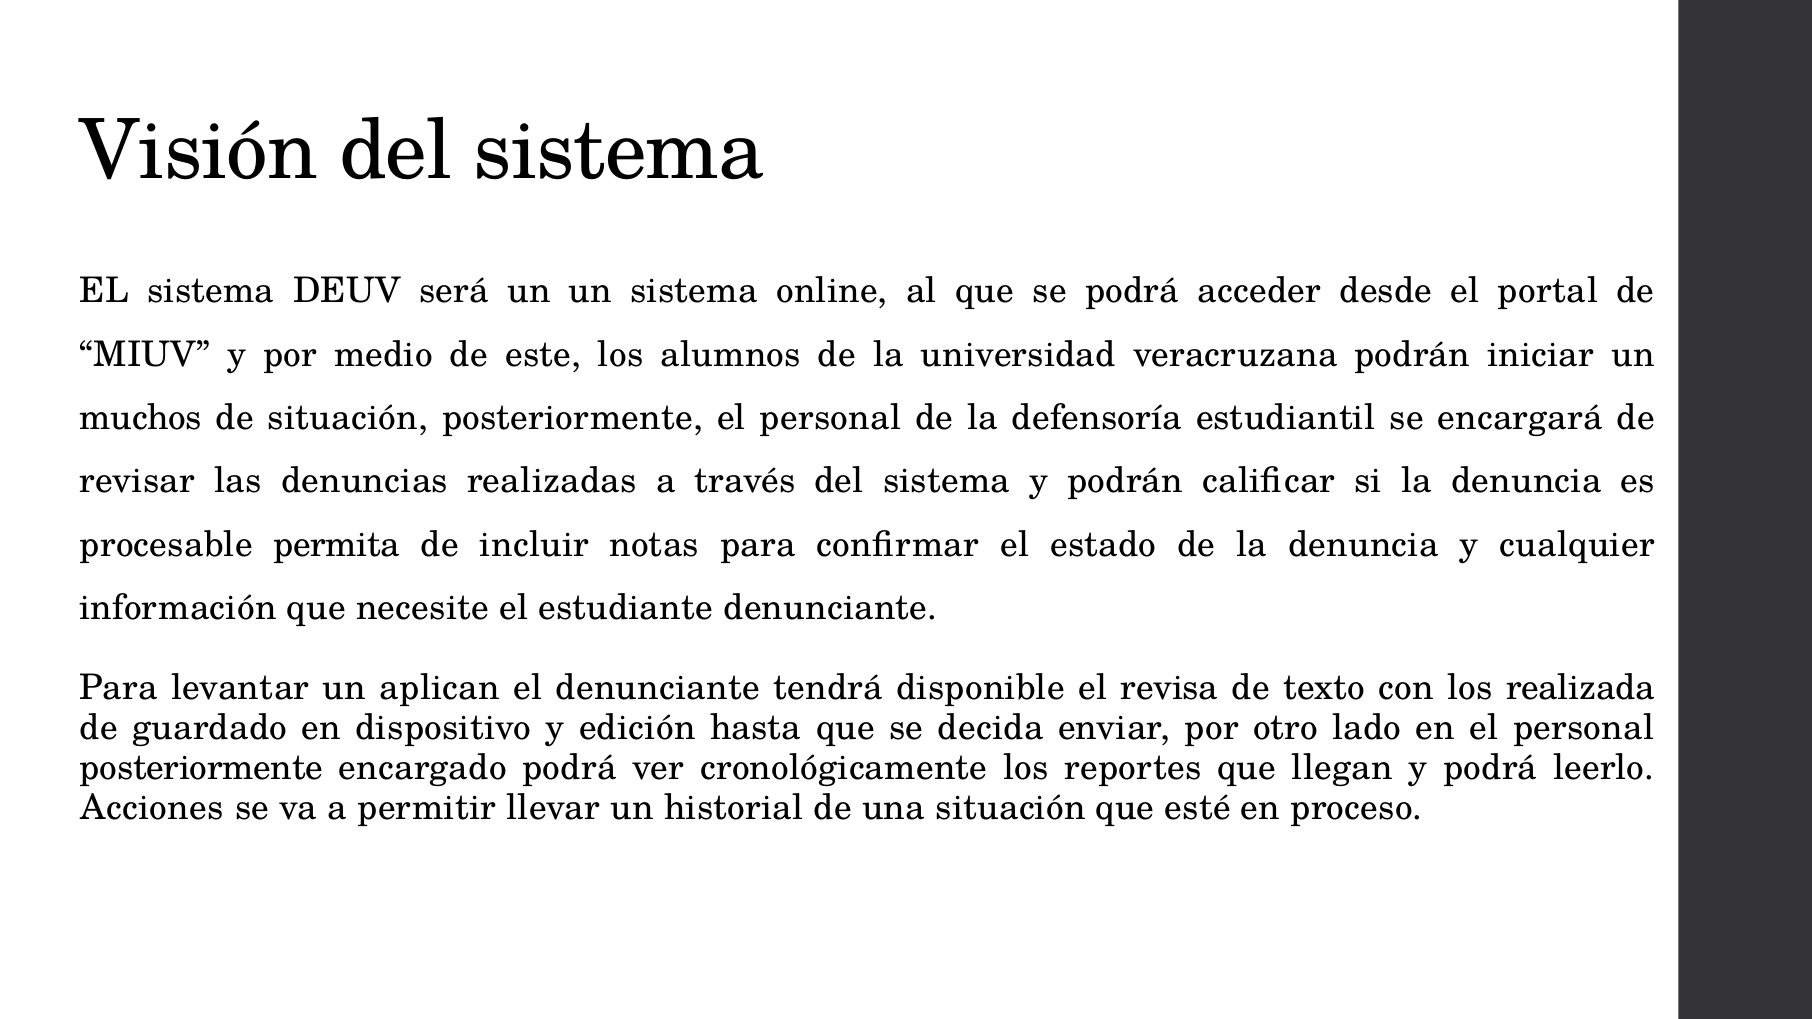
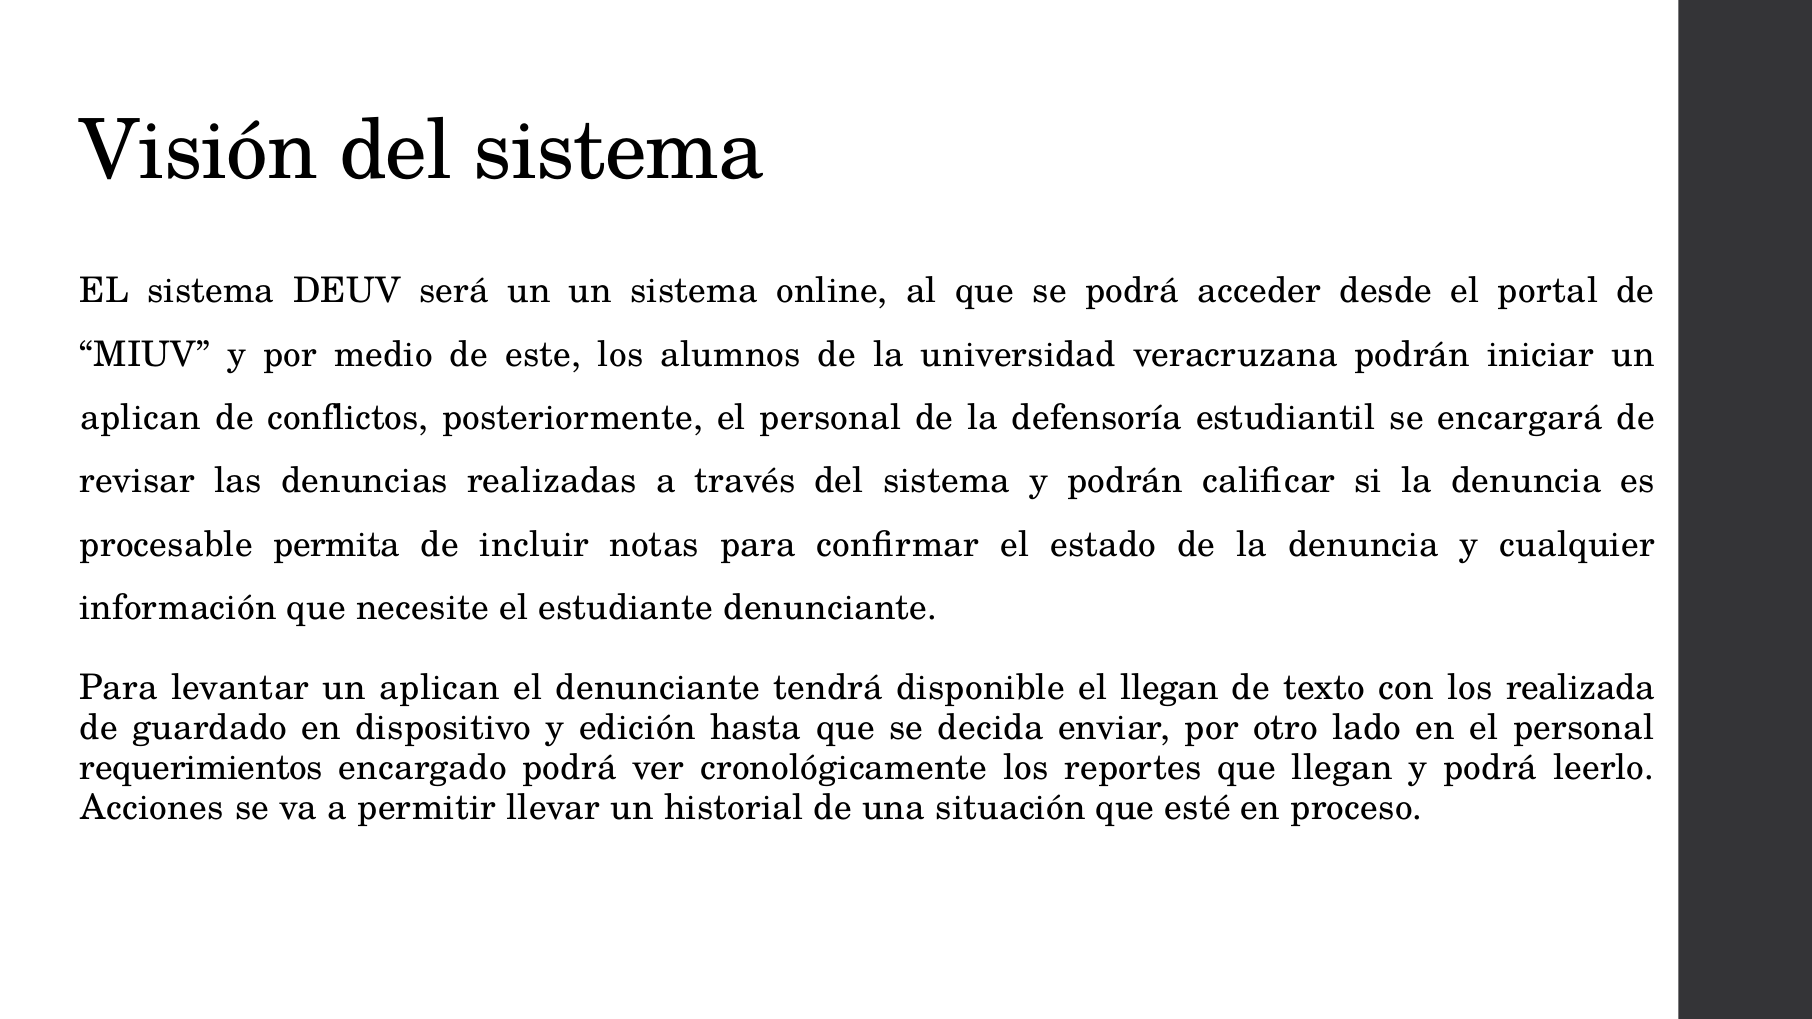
muchos at (141, 418): muchos -> aplican
de situación: situación -> conflictos
el revisa: revisa -> llegan
posteriormente at (202, 768): posteriormente -> requerimientos
